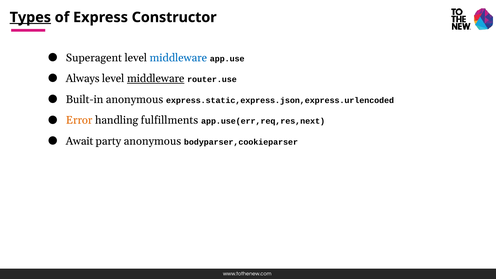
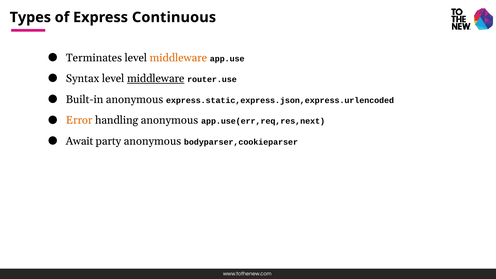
Types underline: present -> none
Constructor: Constructor -> Continuous
Superagent: Superagent -> Terminates
middleware at (178, 58) colour: blue -> orange
Always: Always -> Syntax
handling fulfillments: fulfillments -> anonymous
